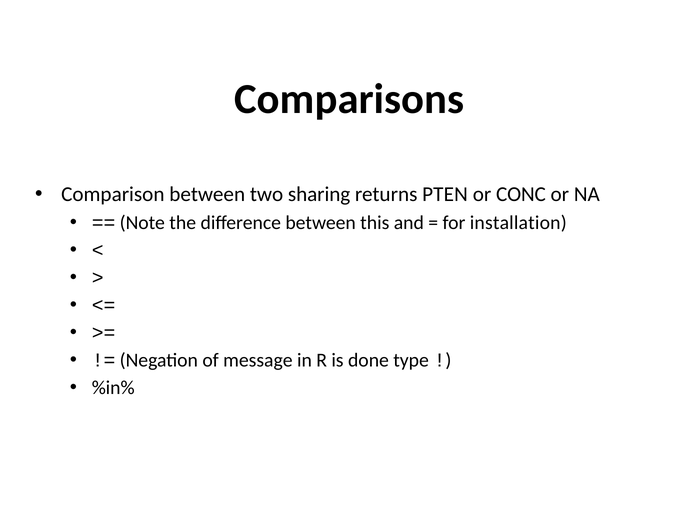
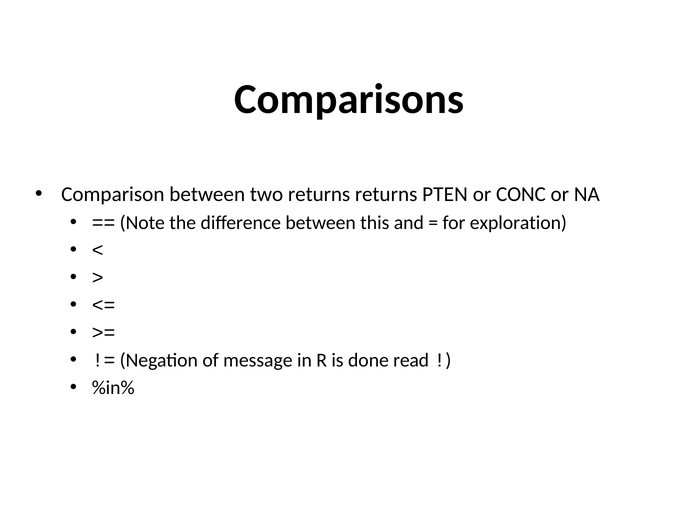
two sharing: sharing -> returns
installation: installation -> exploration
type: type -> read
